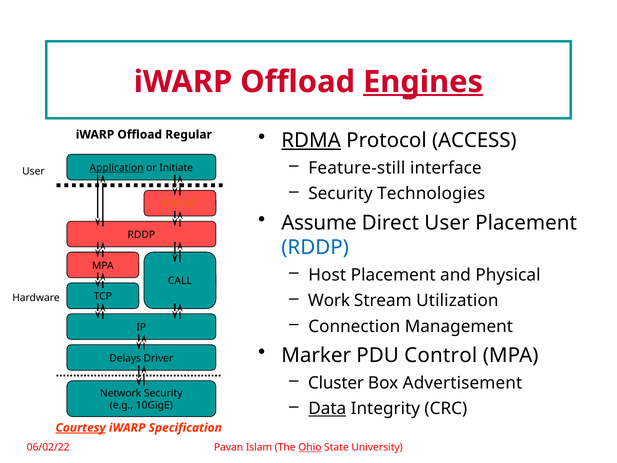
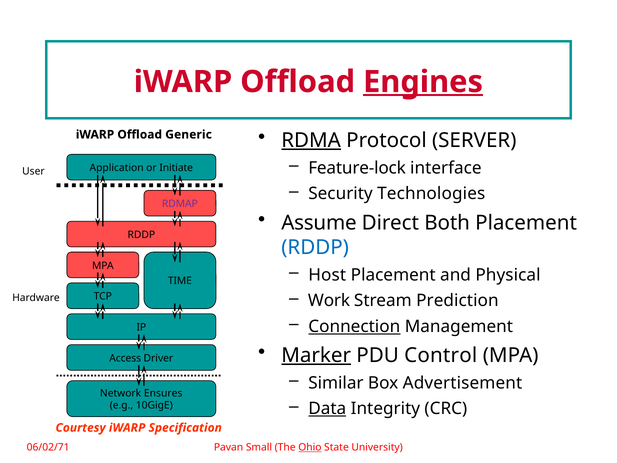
ACCESS: ACCESS -> SERVER
Regular: Regular -> Generic
Feature-still: Feature-still -> Feature-lock
Application underline: present -> none
RDMAP colour: orange -> purple
Direct User: User -> Both
CALL: CALL -> TIME
Utilization: Utilization -> Prediction
Connection underline: none -> present
Marker underline: none -> present
Delays: Delays -> Access
Cluster: Cluster -> Similar
Network Security: Security -> Ensures
Courtesy underline: present -> none
06/02/22: 06/02/22 -> 06/02/71
Islam: Islam -> Small
